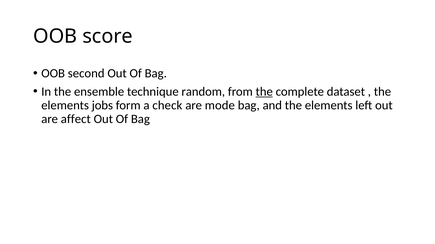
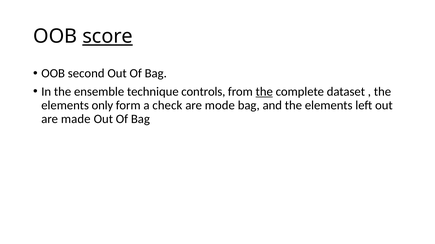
score underline: none -> present
random: random -> controls
jobs: jobs -> only
affect: affect -> made
